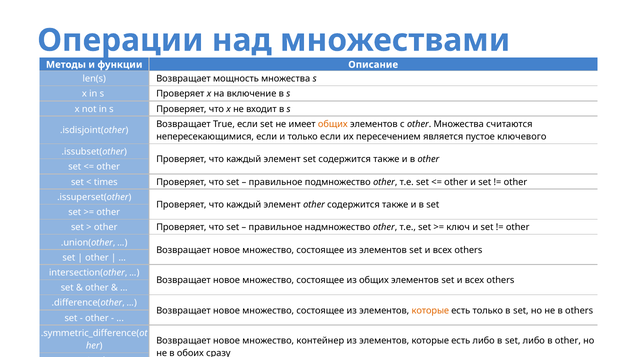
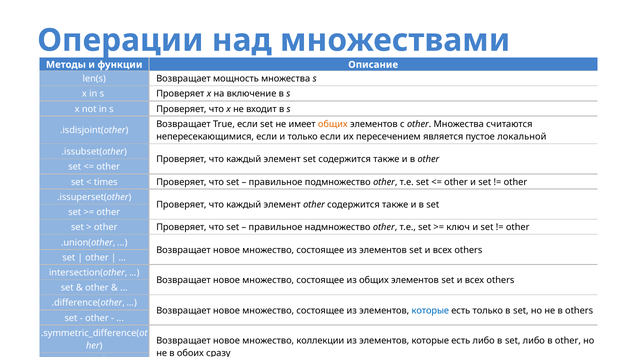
ключевого: ключевого -> локальной
которые at (430, 311) colour: orange -> blue
контейнер: контейнер -> коллекции
